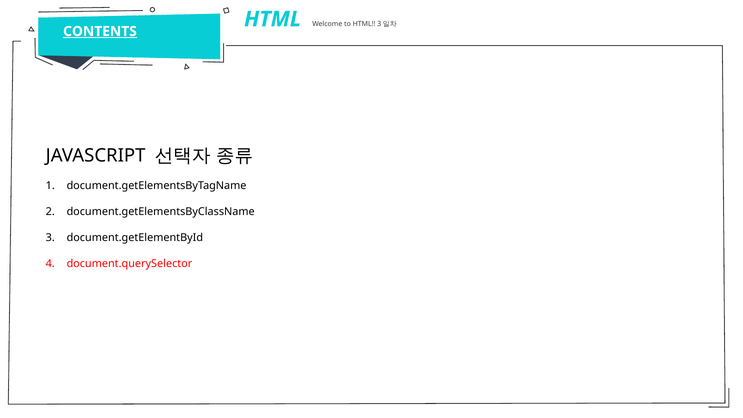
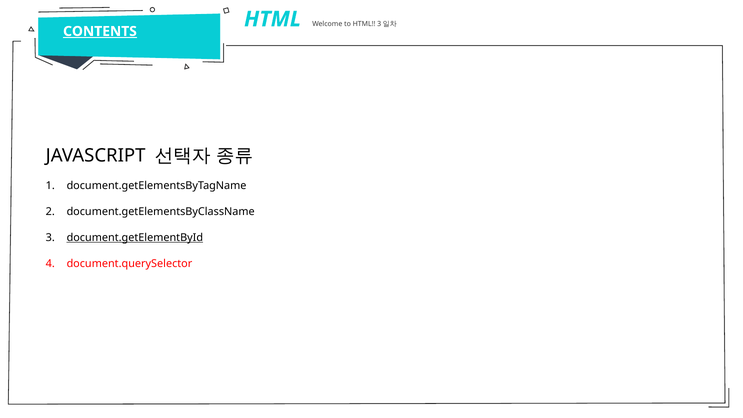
document.getElementById underline: none -> present
